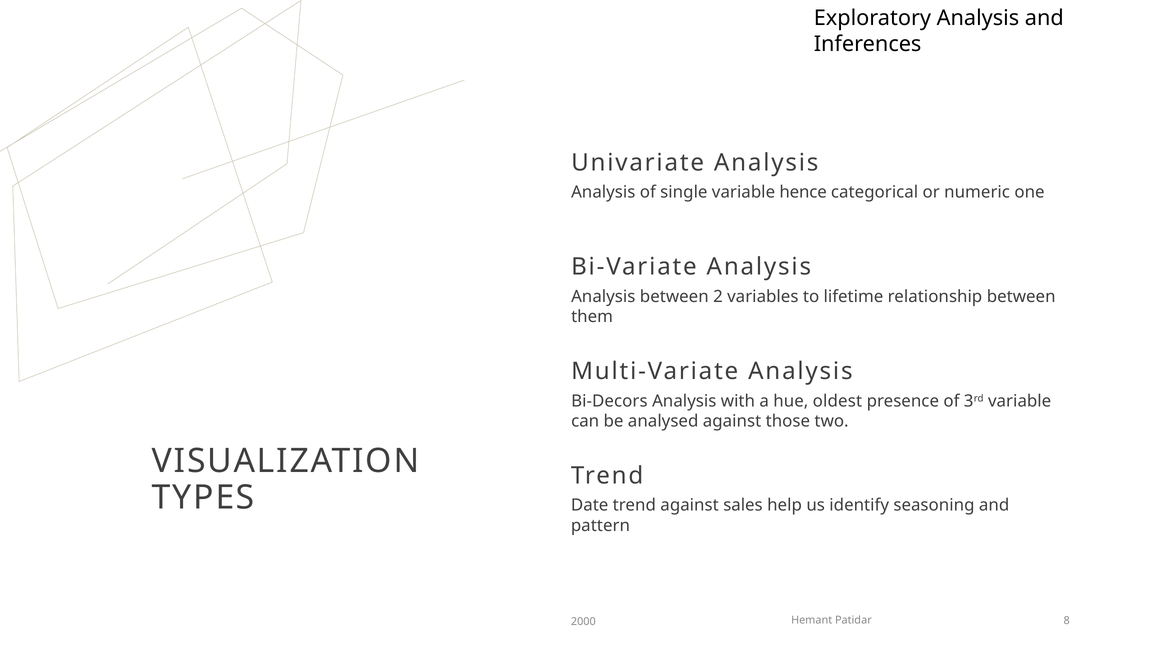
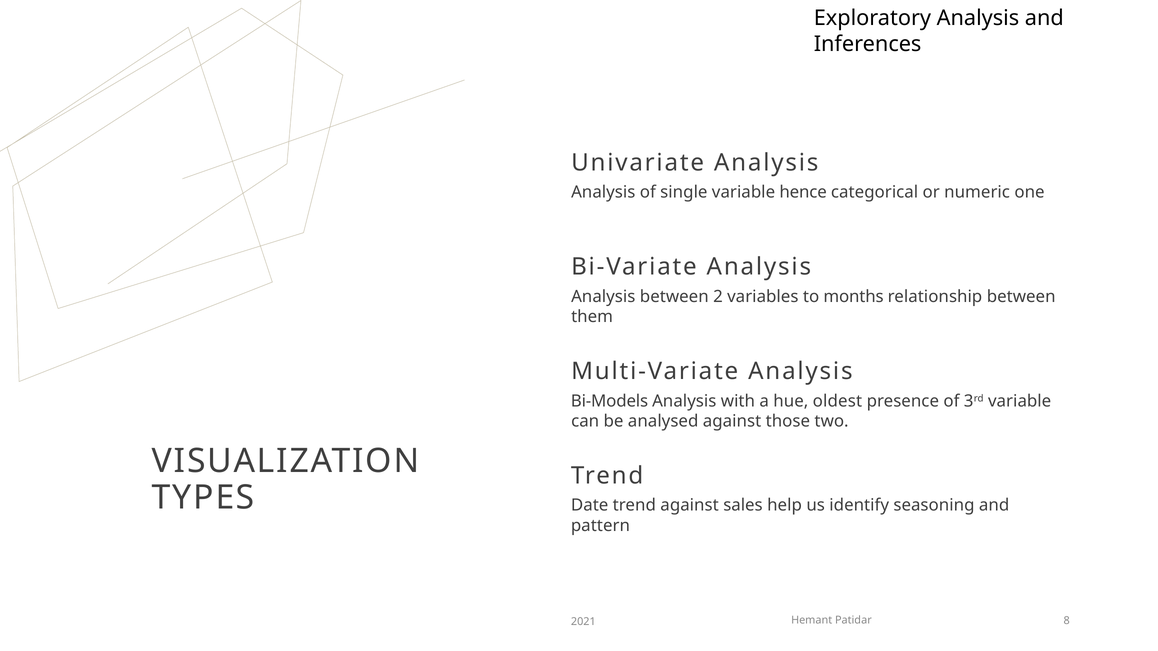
lifetime: lifetime -> months
Bi-Decors: Bi-Decors -> Bi-Models
2000: 2000 -> 2021
